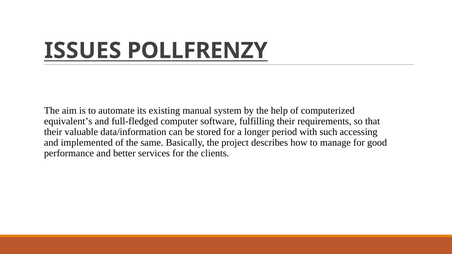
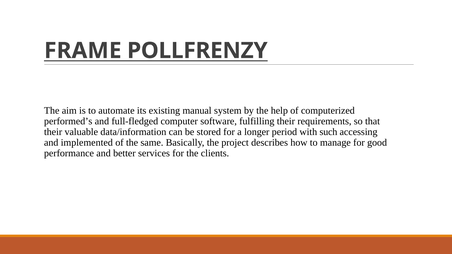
ISSUES: ISSUES -> FRAME
equivalent’s: equivalent’s -> performed’s
